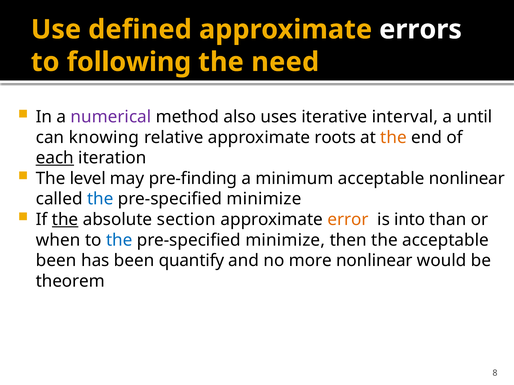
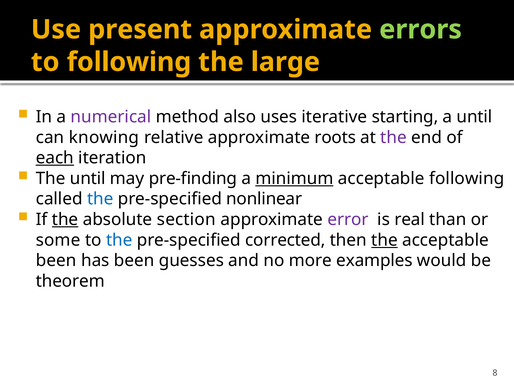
defined: defined -> present
errors colour: white -> light green
need: need -> large
interval: interval -> starting
the at (394, 138) colour: orange -> purple
The level: level -> until
minimum underline: none -> present
acceptable nonlinear: nonlinear -> following
minimize at (264, 199): minimize -> nonlinear
error colour: orange -> purple
into: into -> real
when: when -> some
minimize at (285, 240): minimize -> corrected
the at (384, 240) underline: none -> present
quantify: quantify -> guesses
more nonlinear: nonlinear -> examples
